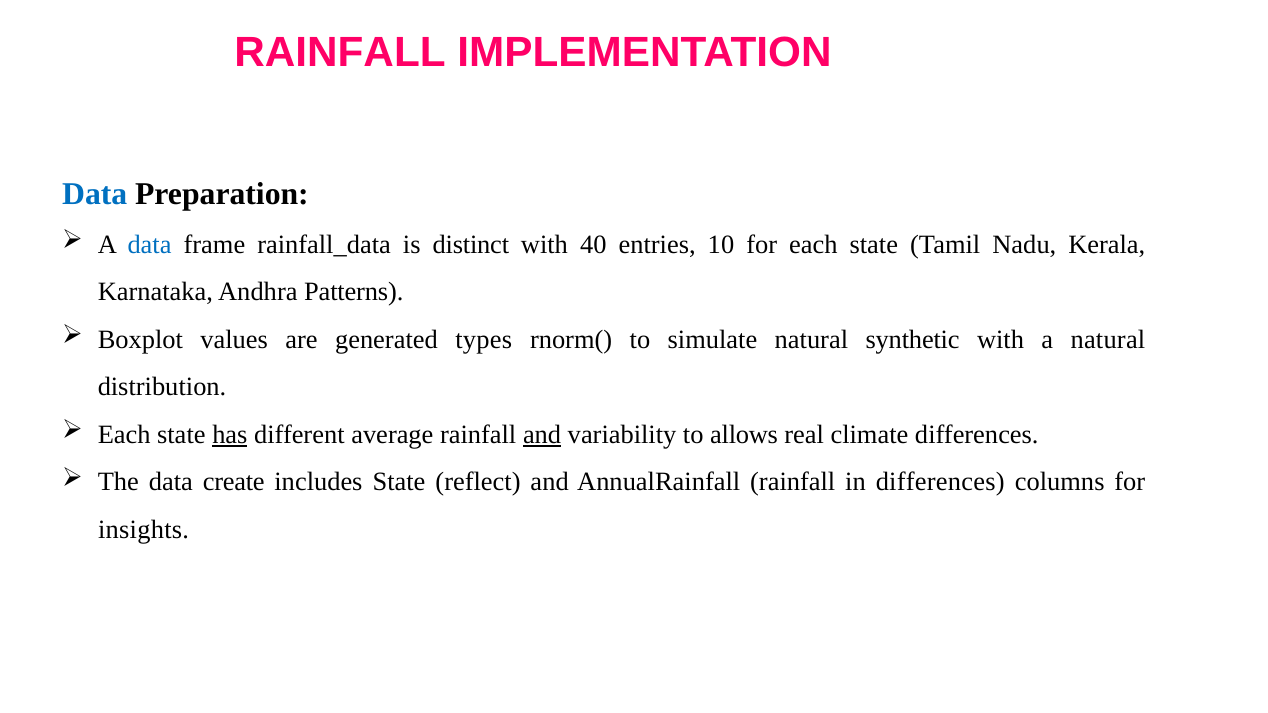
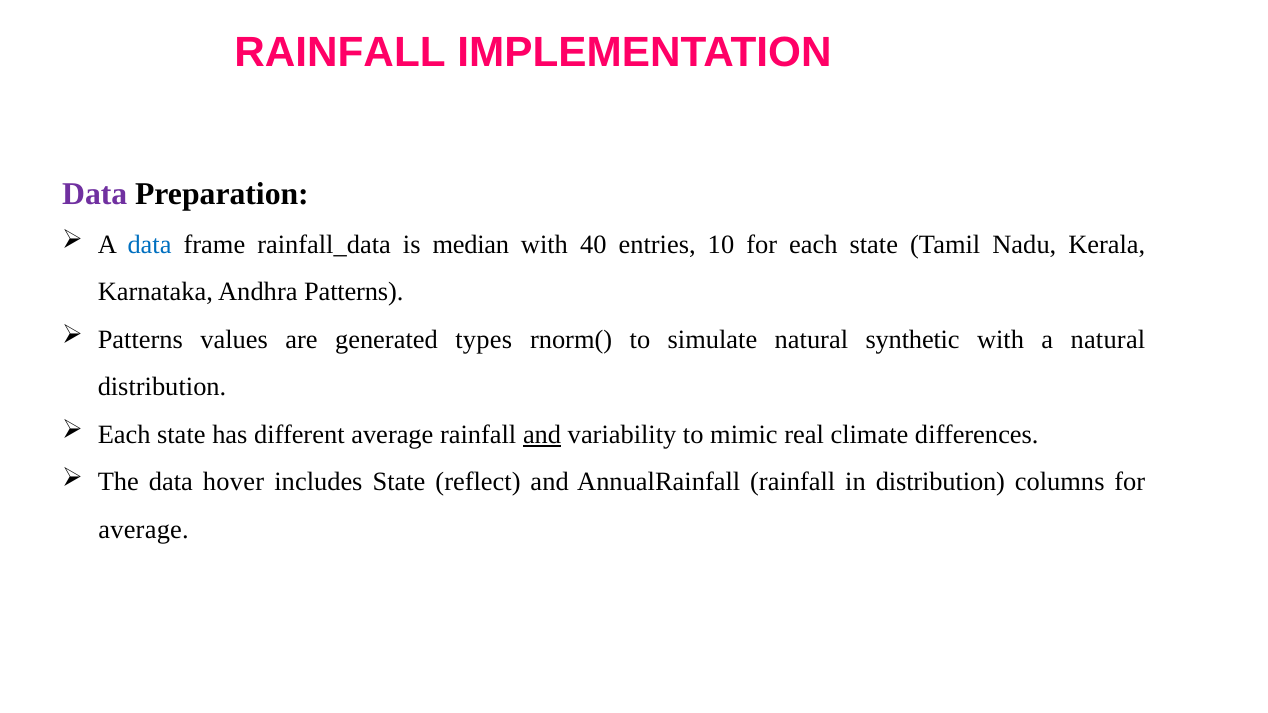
Data at (95, 194) colour: blue -> purple
distinct: distinct -> median
Boxplot at (140, 340): Boxplot -> Patterns
has underline: present -> none
allows: allows -> mimic
create: create -> hover
in differences: differences -> distribution
insights at (144, 530): insights -> average
